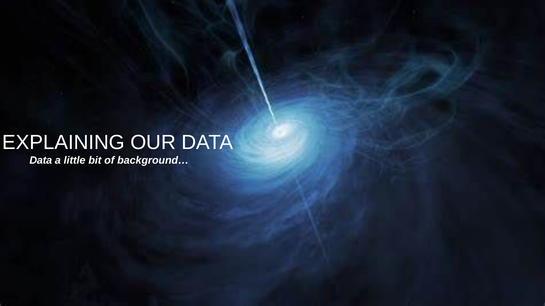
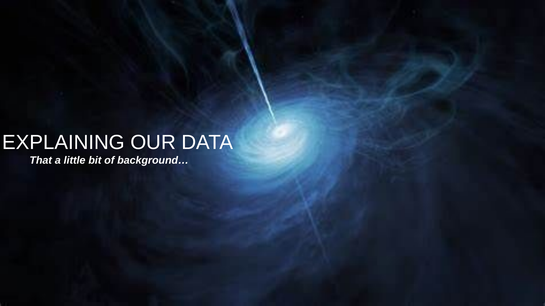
Data at (41, 161): Data -> That
